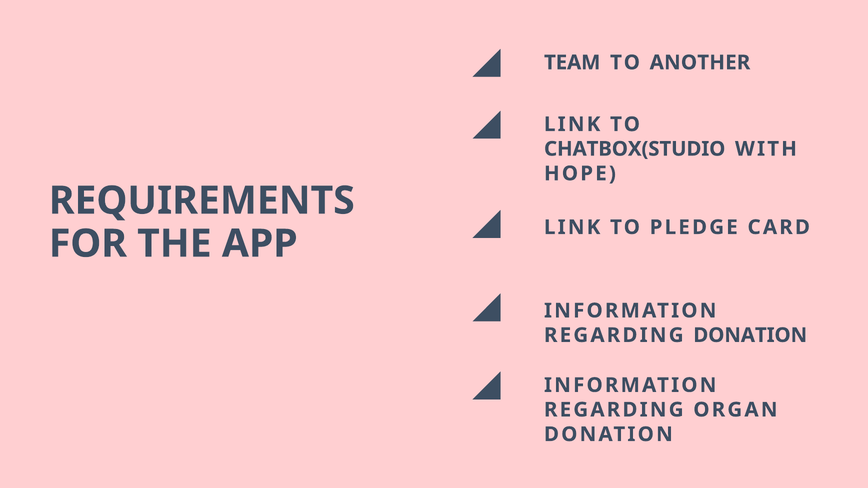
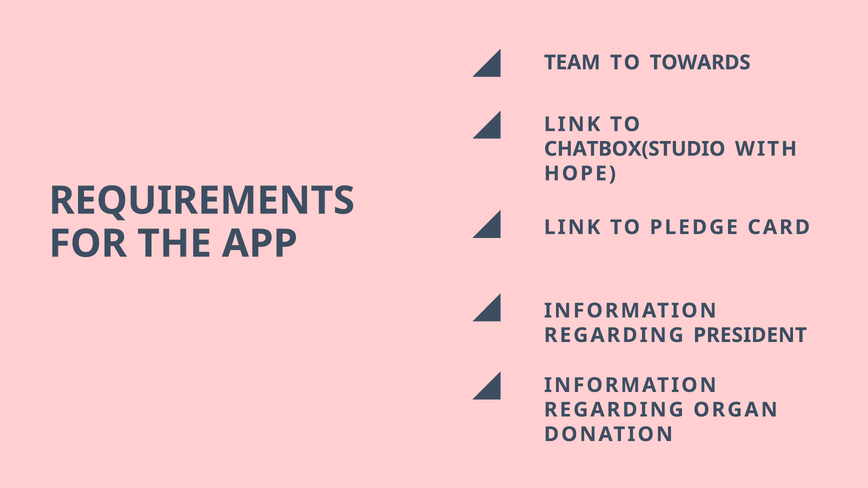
ANOTHER: ANOTHER -> TOWARDS
REGARDING DONATION: DONATION -> PRESIDENT
